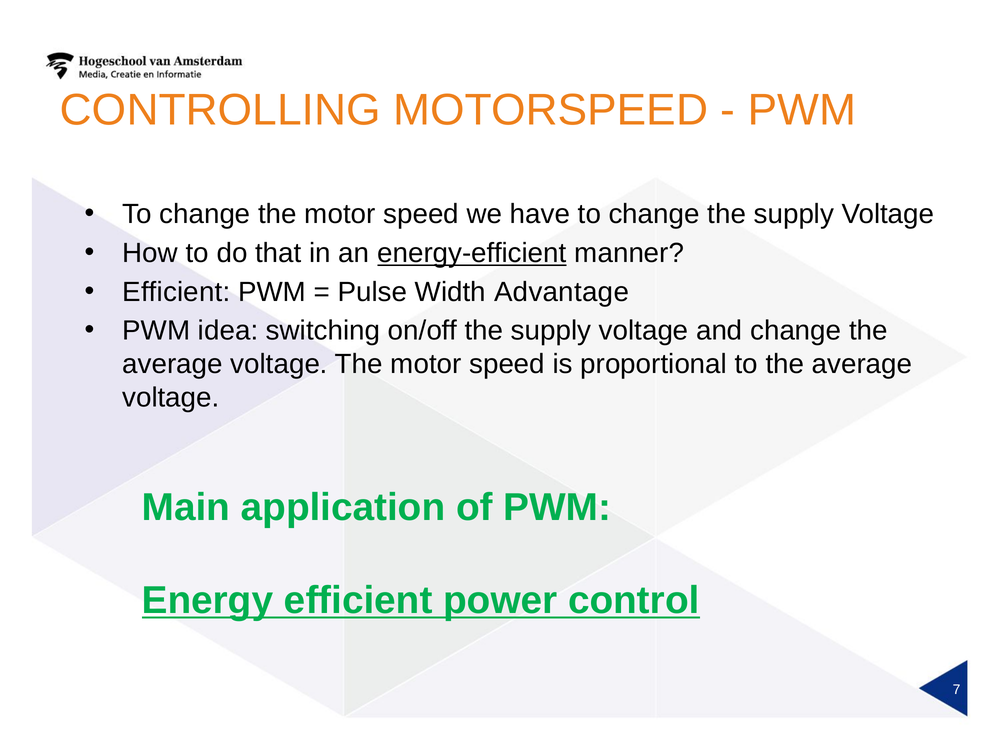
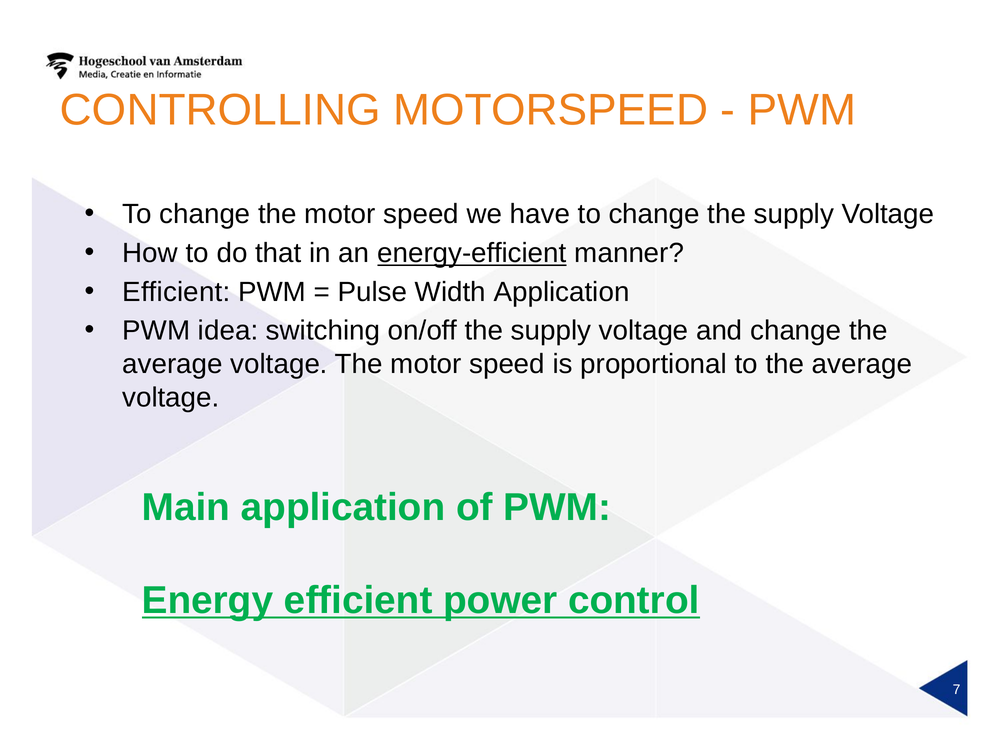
Width Advantage: Advantage -> Application
